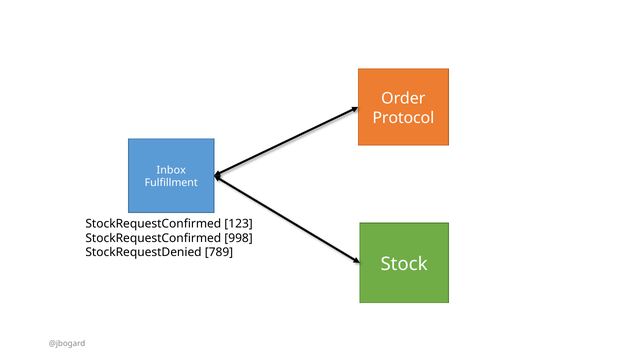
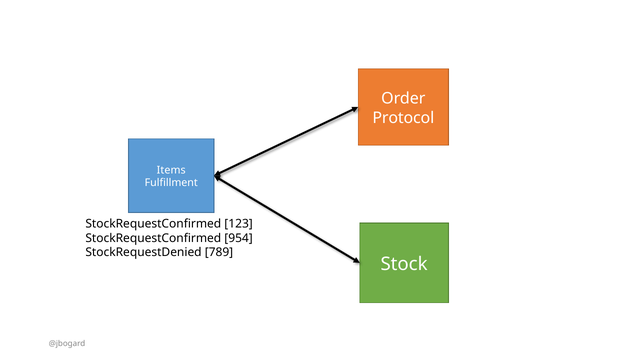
Inbox: Inbox -> Items
998: 998 -> 954
